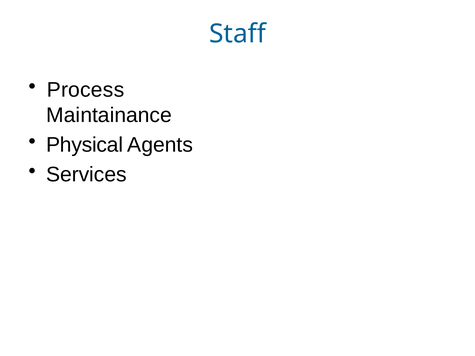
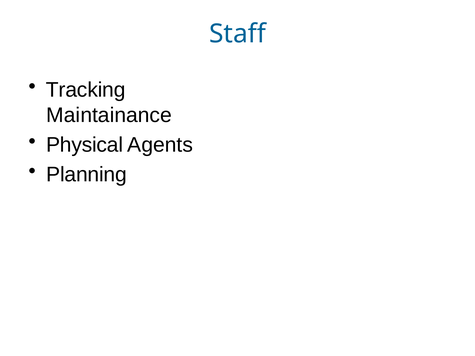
Process: Process -> Tracking
Services: Services -> Planning
